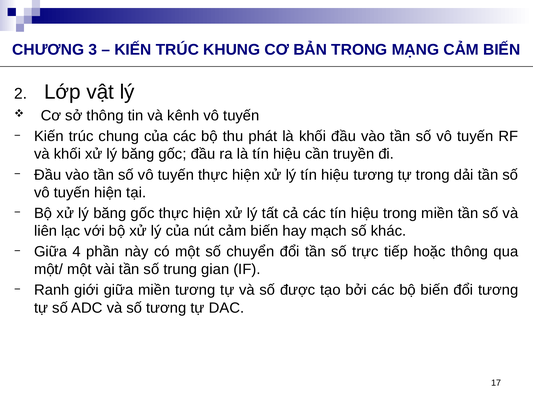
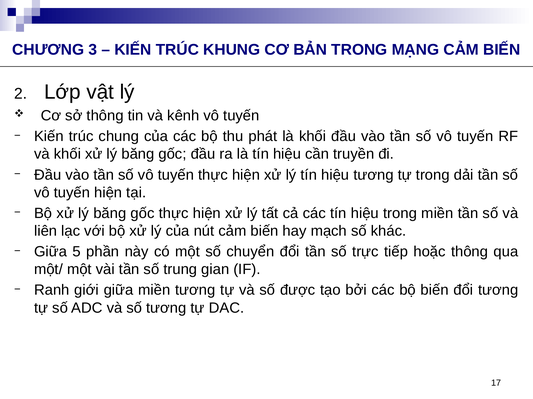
4: 4 -> 5
